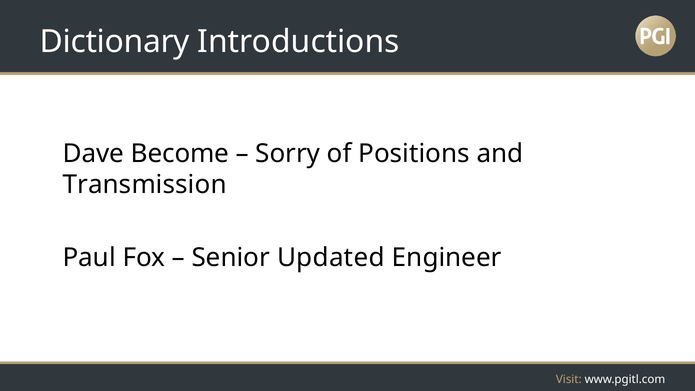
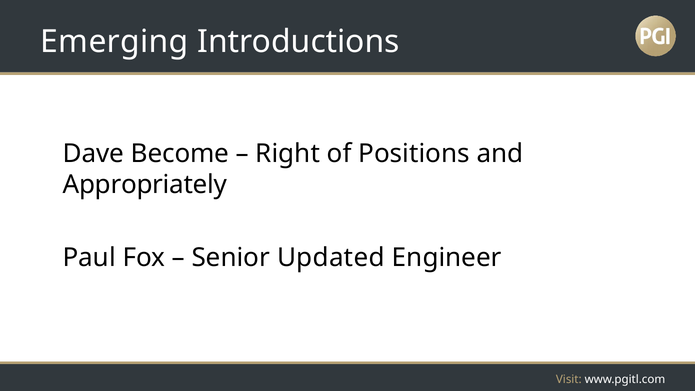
Dictionary: Dictionary -> Emerging
Sorry: Sorry -> Right
Transmission: Transmission -> Appropriately
